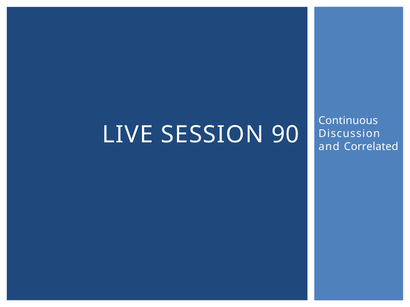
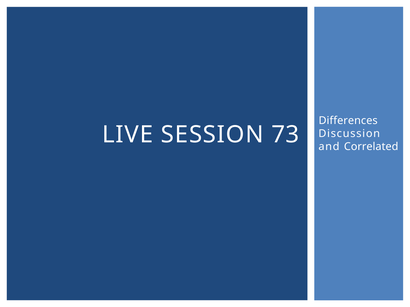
Continuous: Continuous -> Differences
90: 90 -> 73
